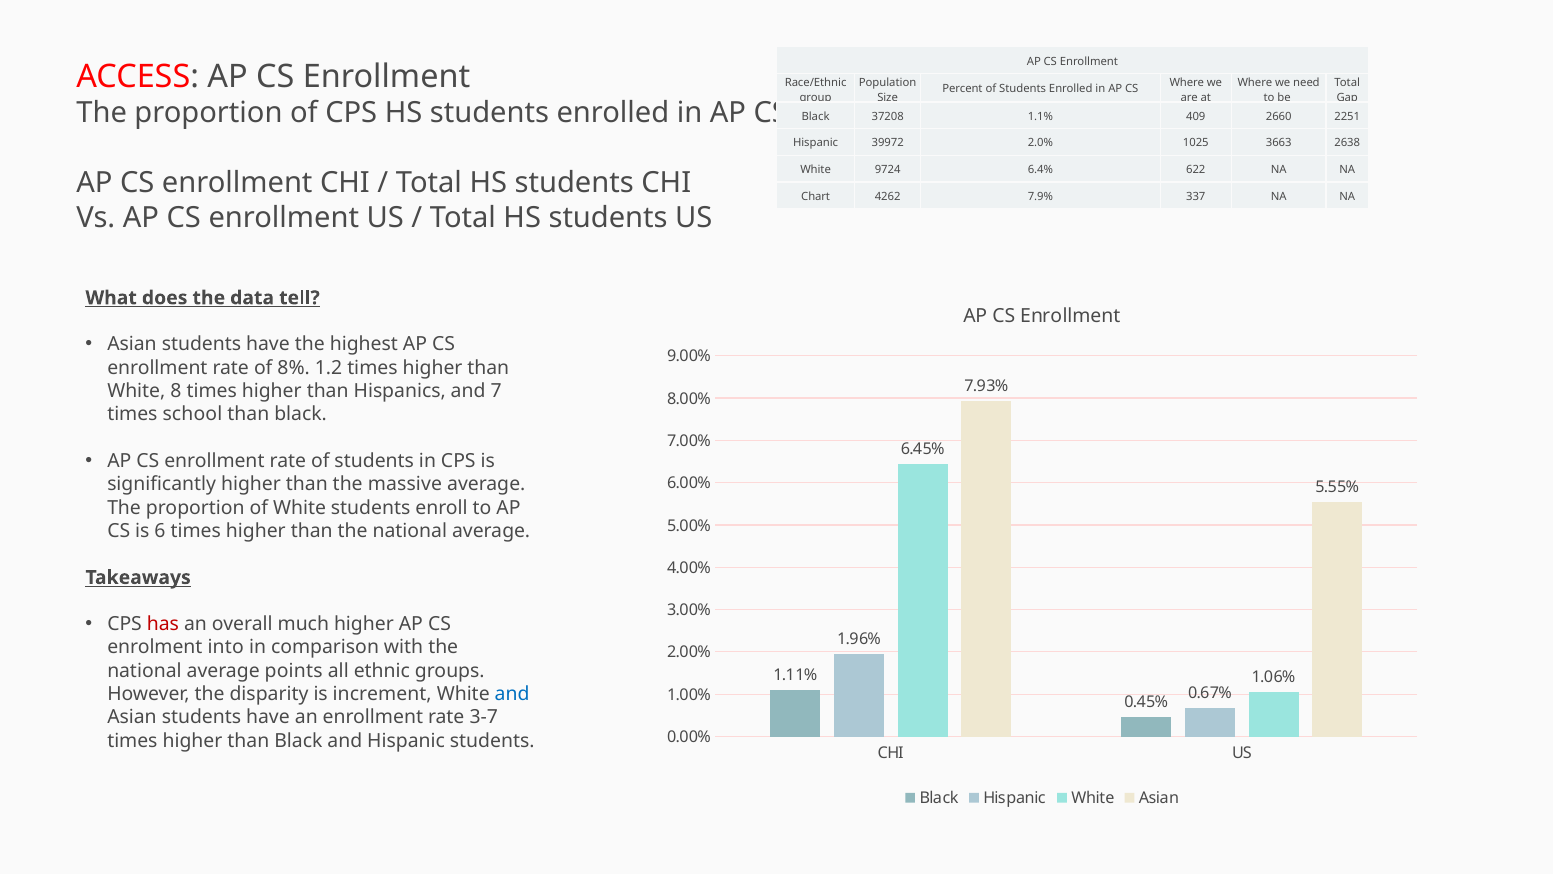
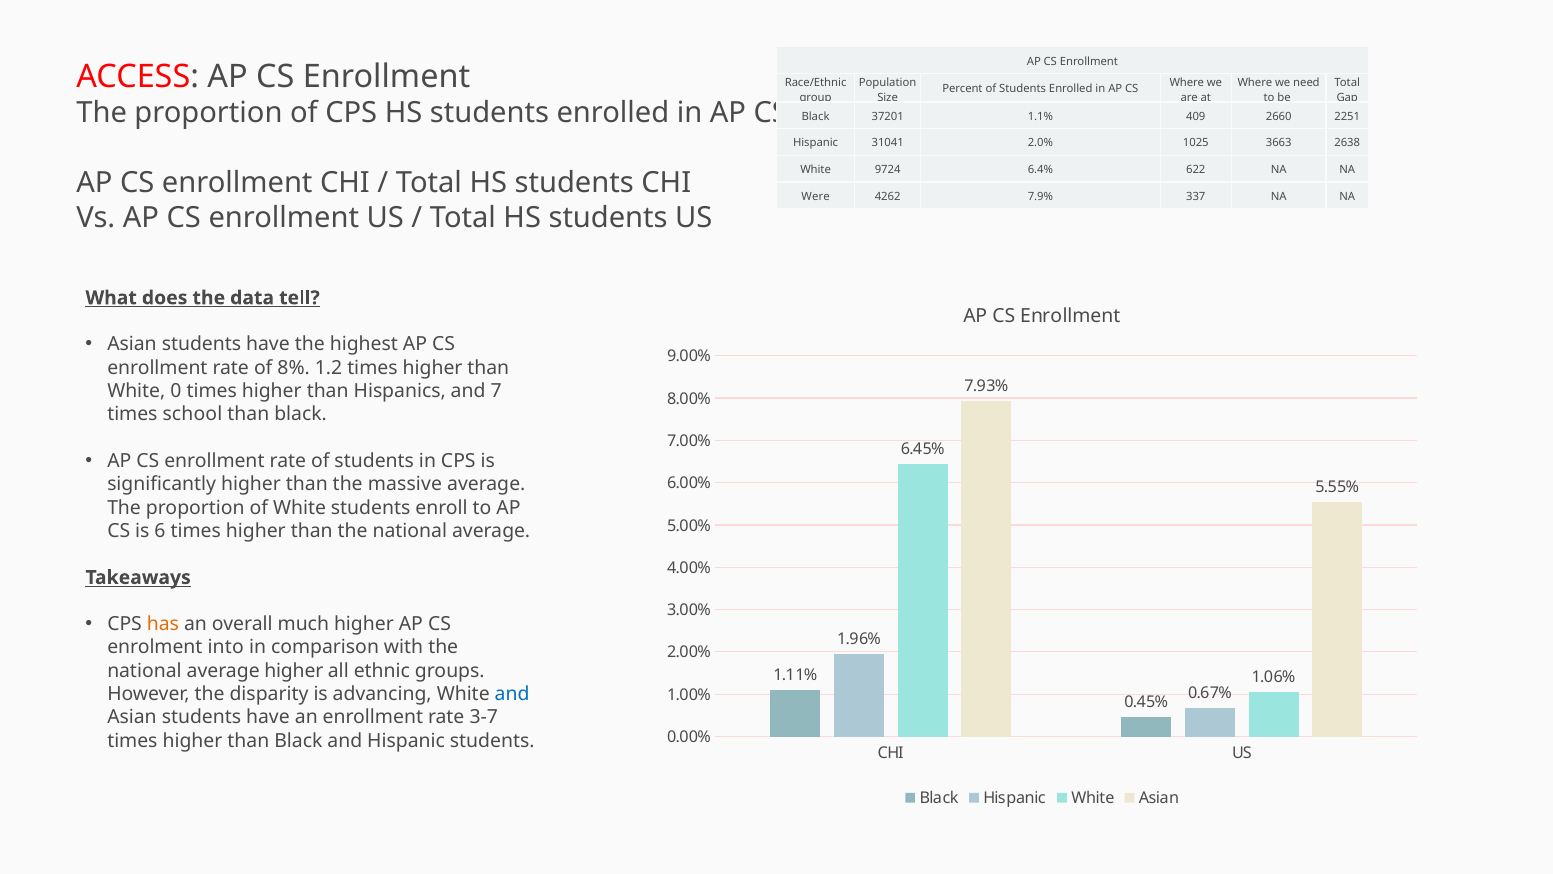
37208: 37208 -> 37201
39972: 39972 -> 31041
Chart: Chart -> Were
8: 8 -> 0
has colour: red -> orange
average points: points -> higher
increment: increment -> advancing
